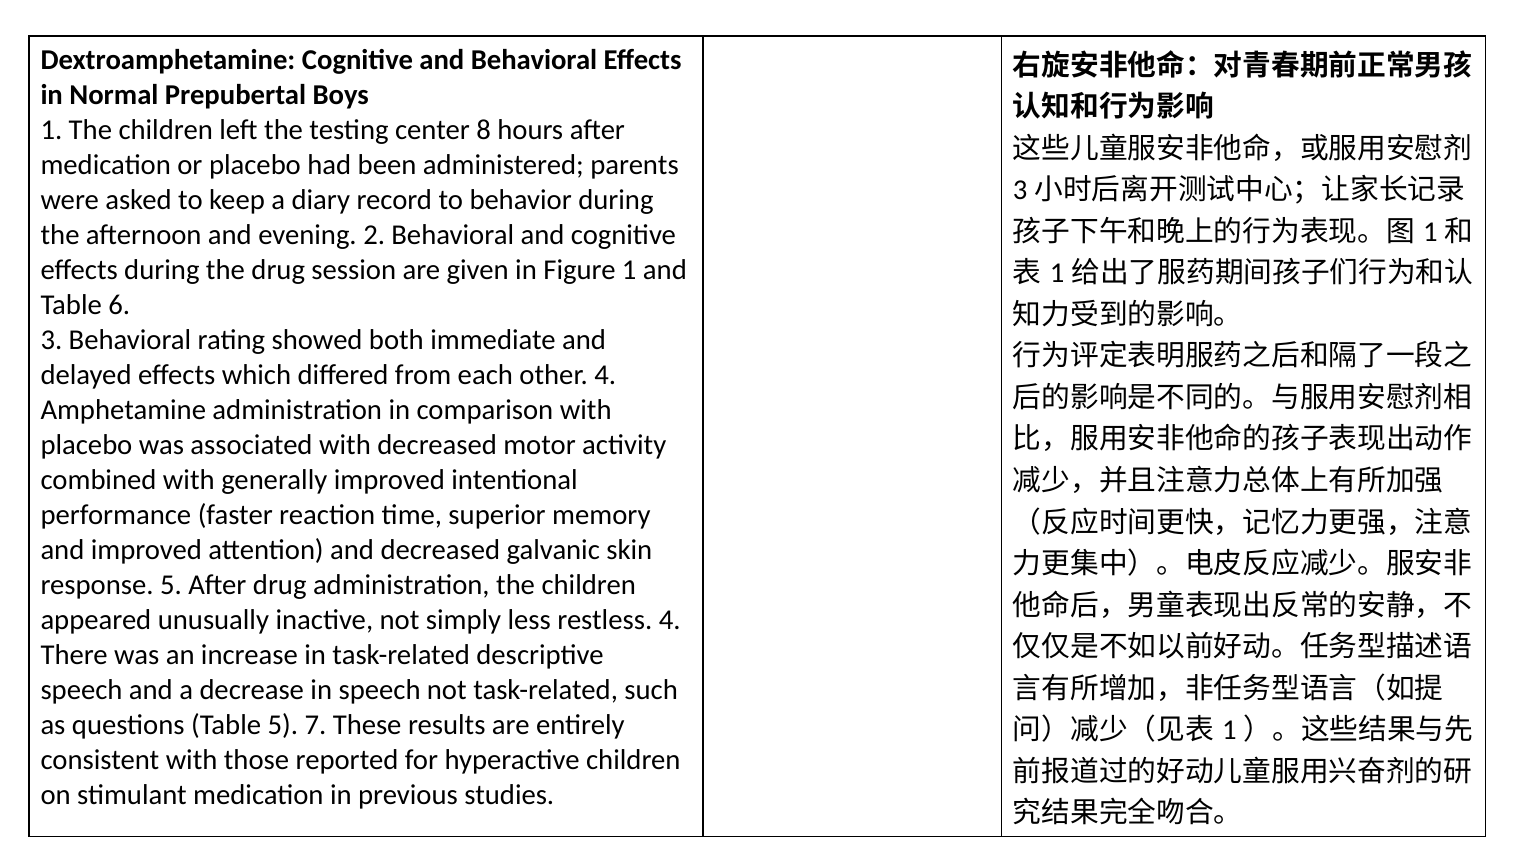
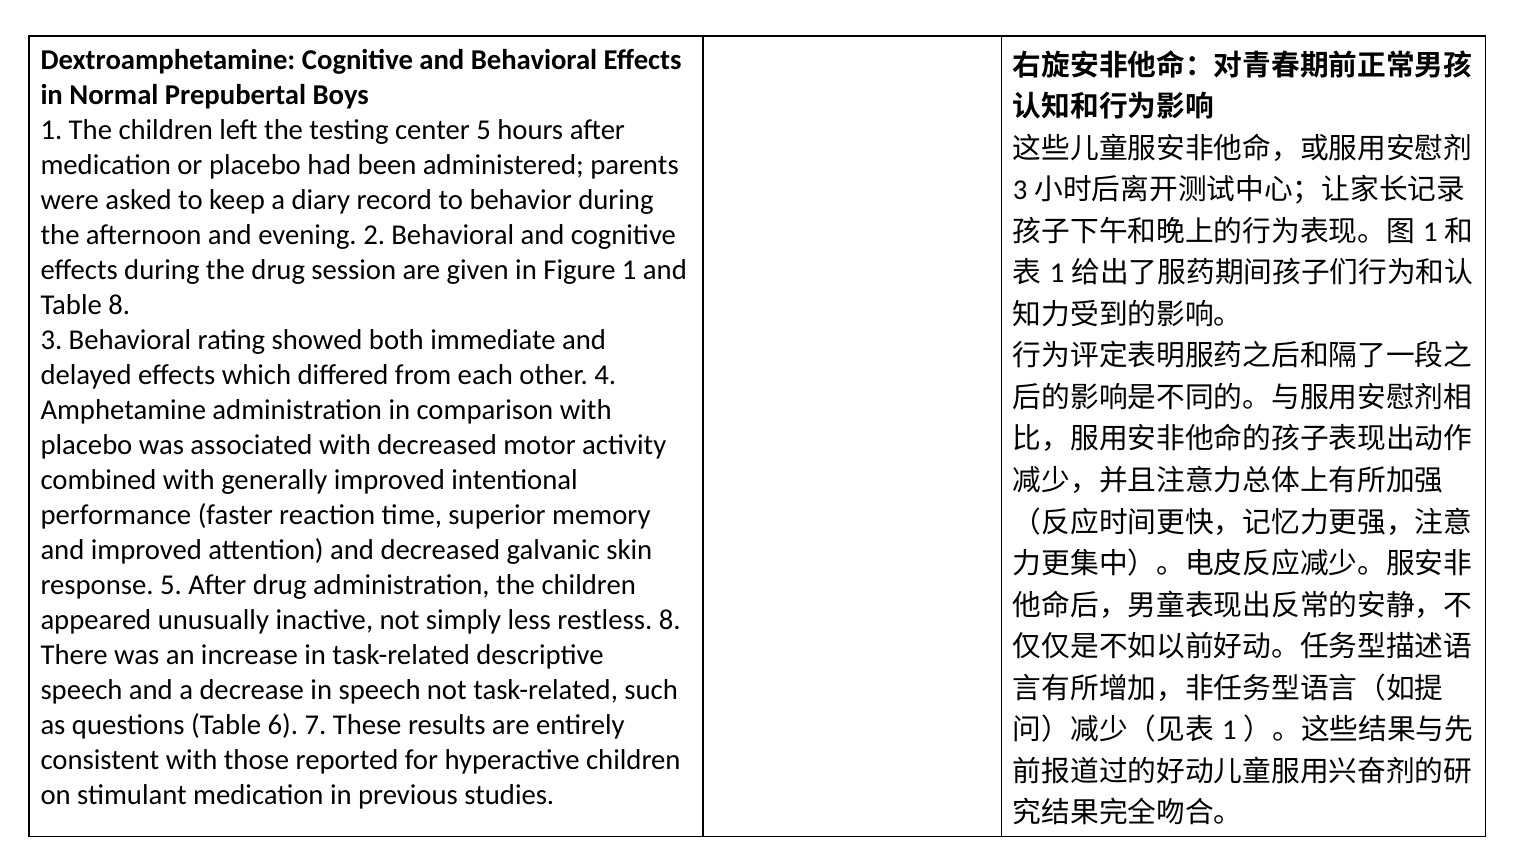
center 8: 8 -> 5
Table 6: 6 -> 8
restless 4: 4 -> 8
Table 5: 5 -> 6
